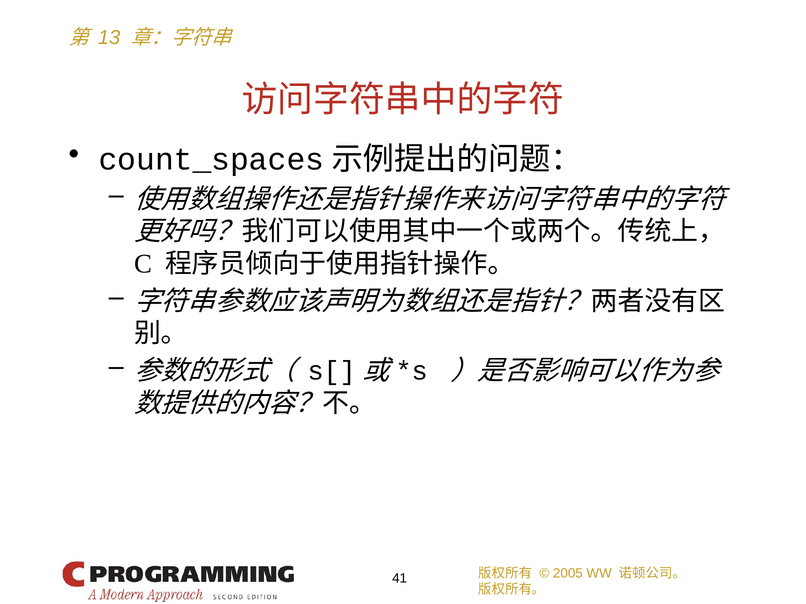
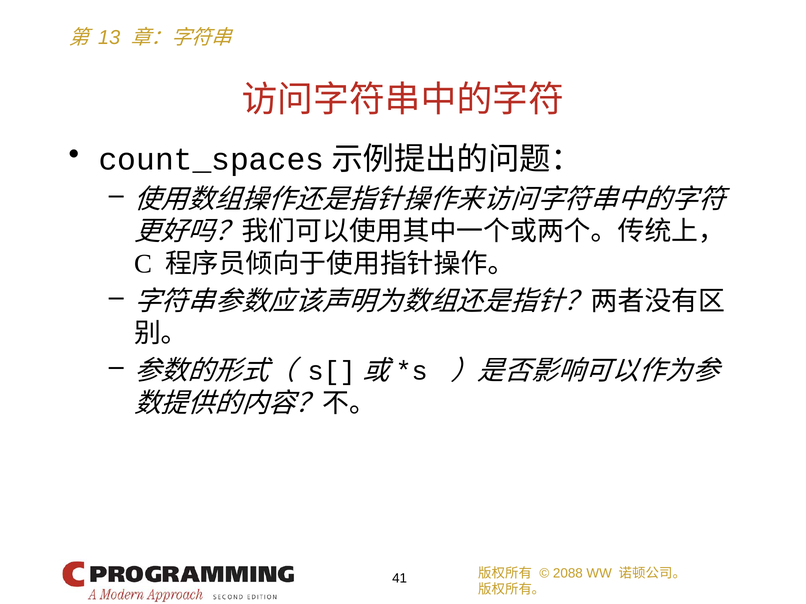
2005: 2005 -> 2088
